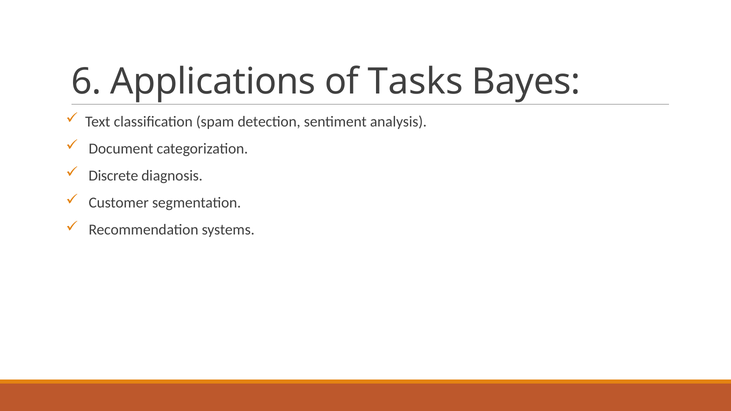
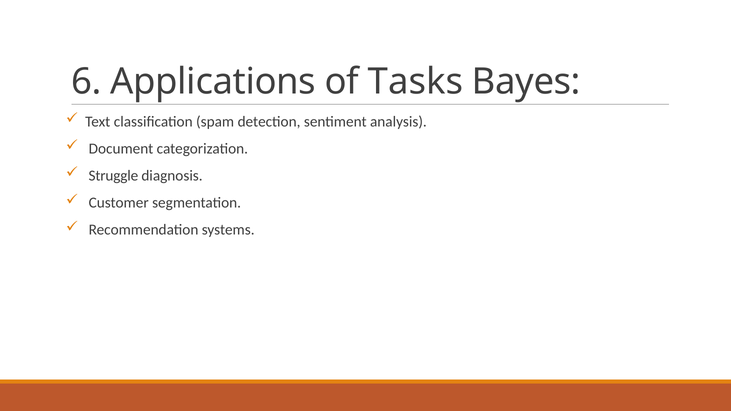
Discrete: Discrete -> Struggle
